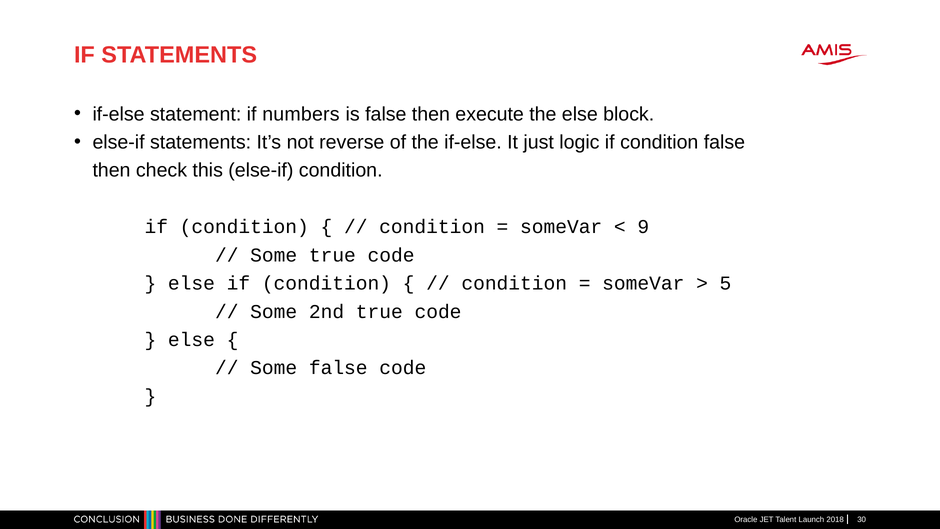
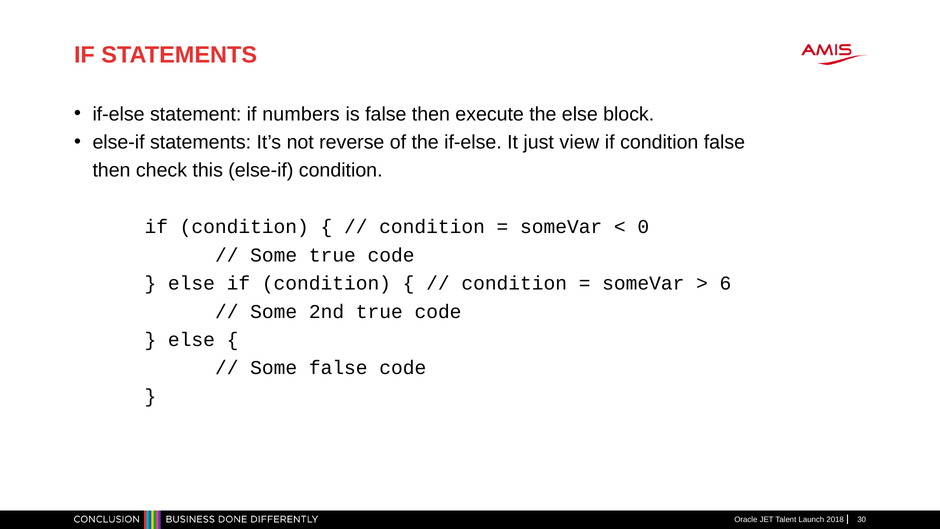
logic: logic -> view
9: 9 -> 0
5: 5 -> 6
